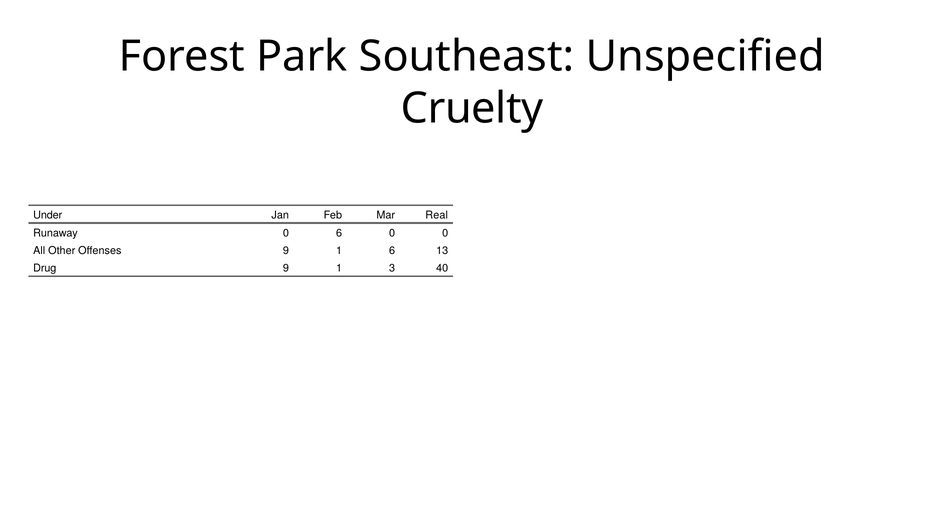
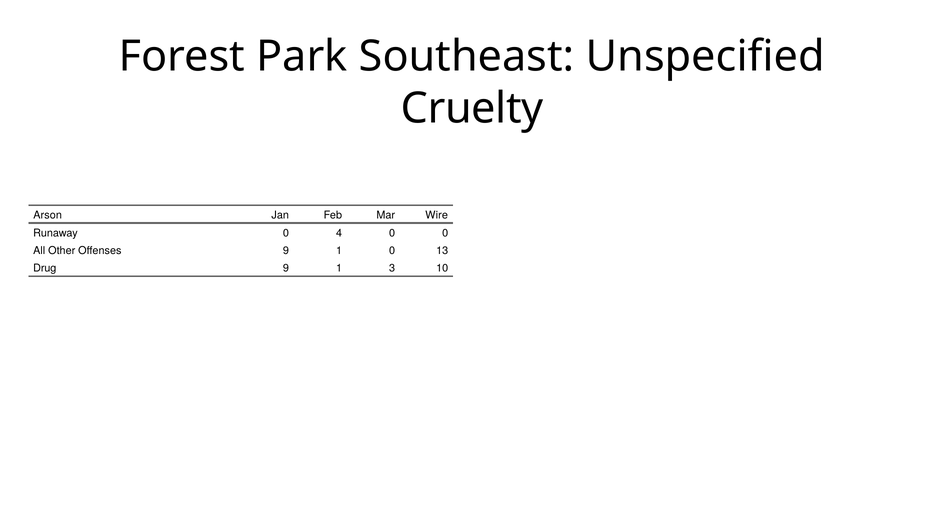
Under: Under -> Arson
Real: Real -> Wire
0 6: 6 -> 4
1 6: 6 -> 0
40: 40 -> 10
